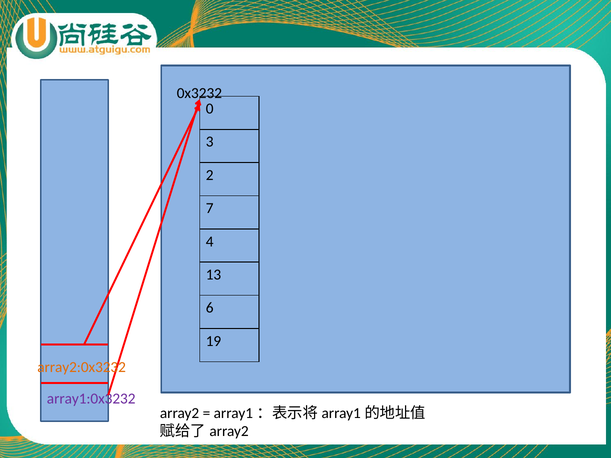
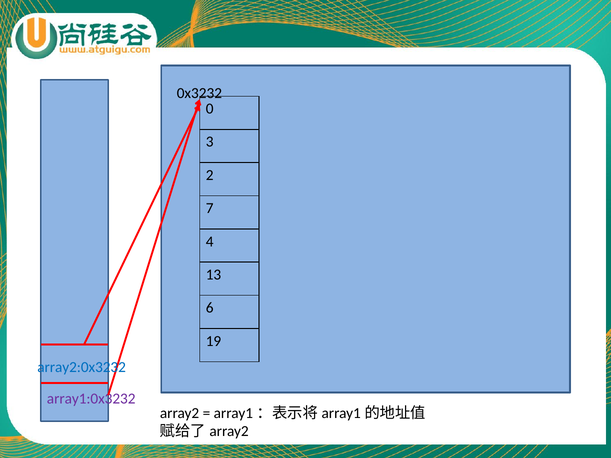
array2:0x3232 colour: orange -> blue
